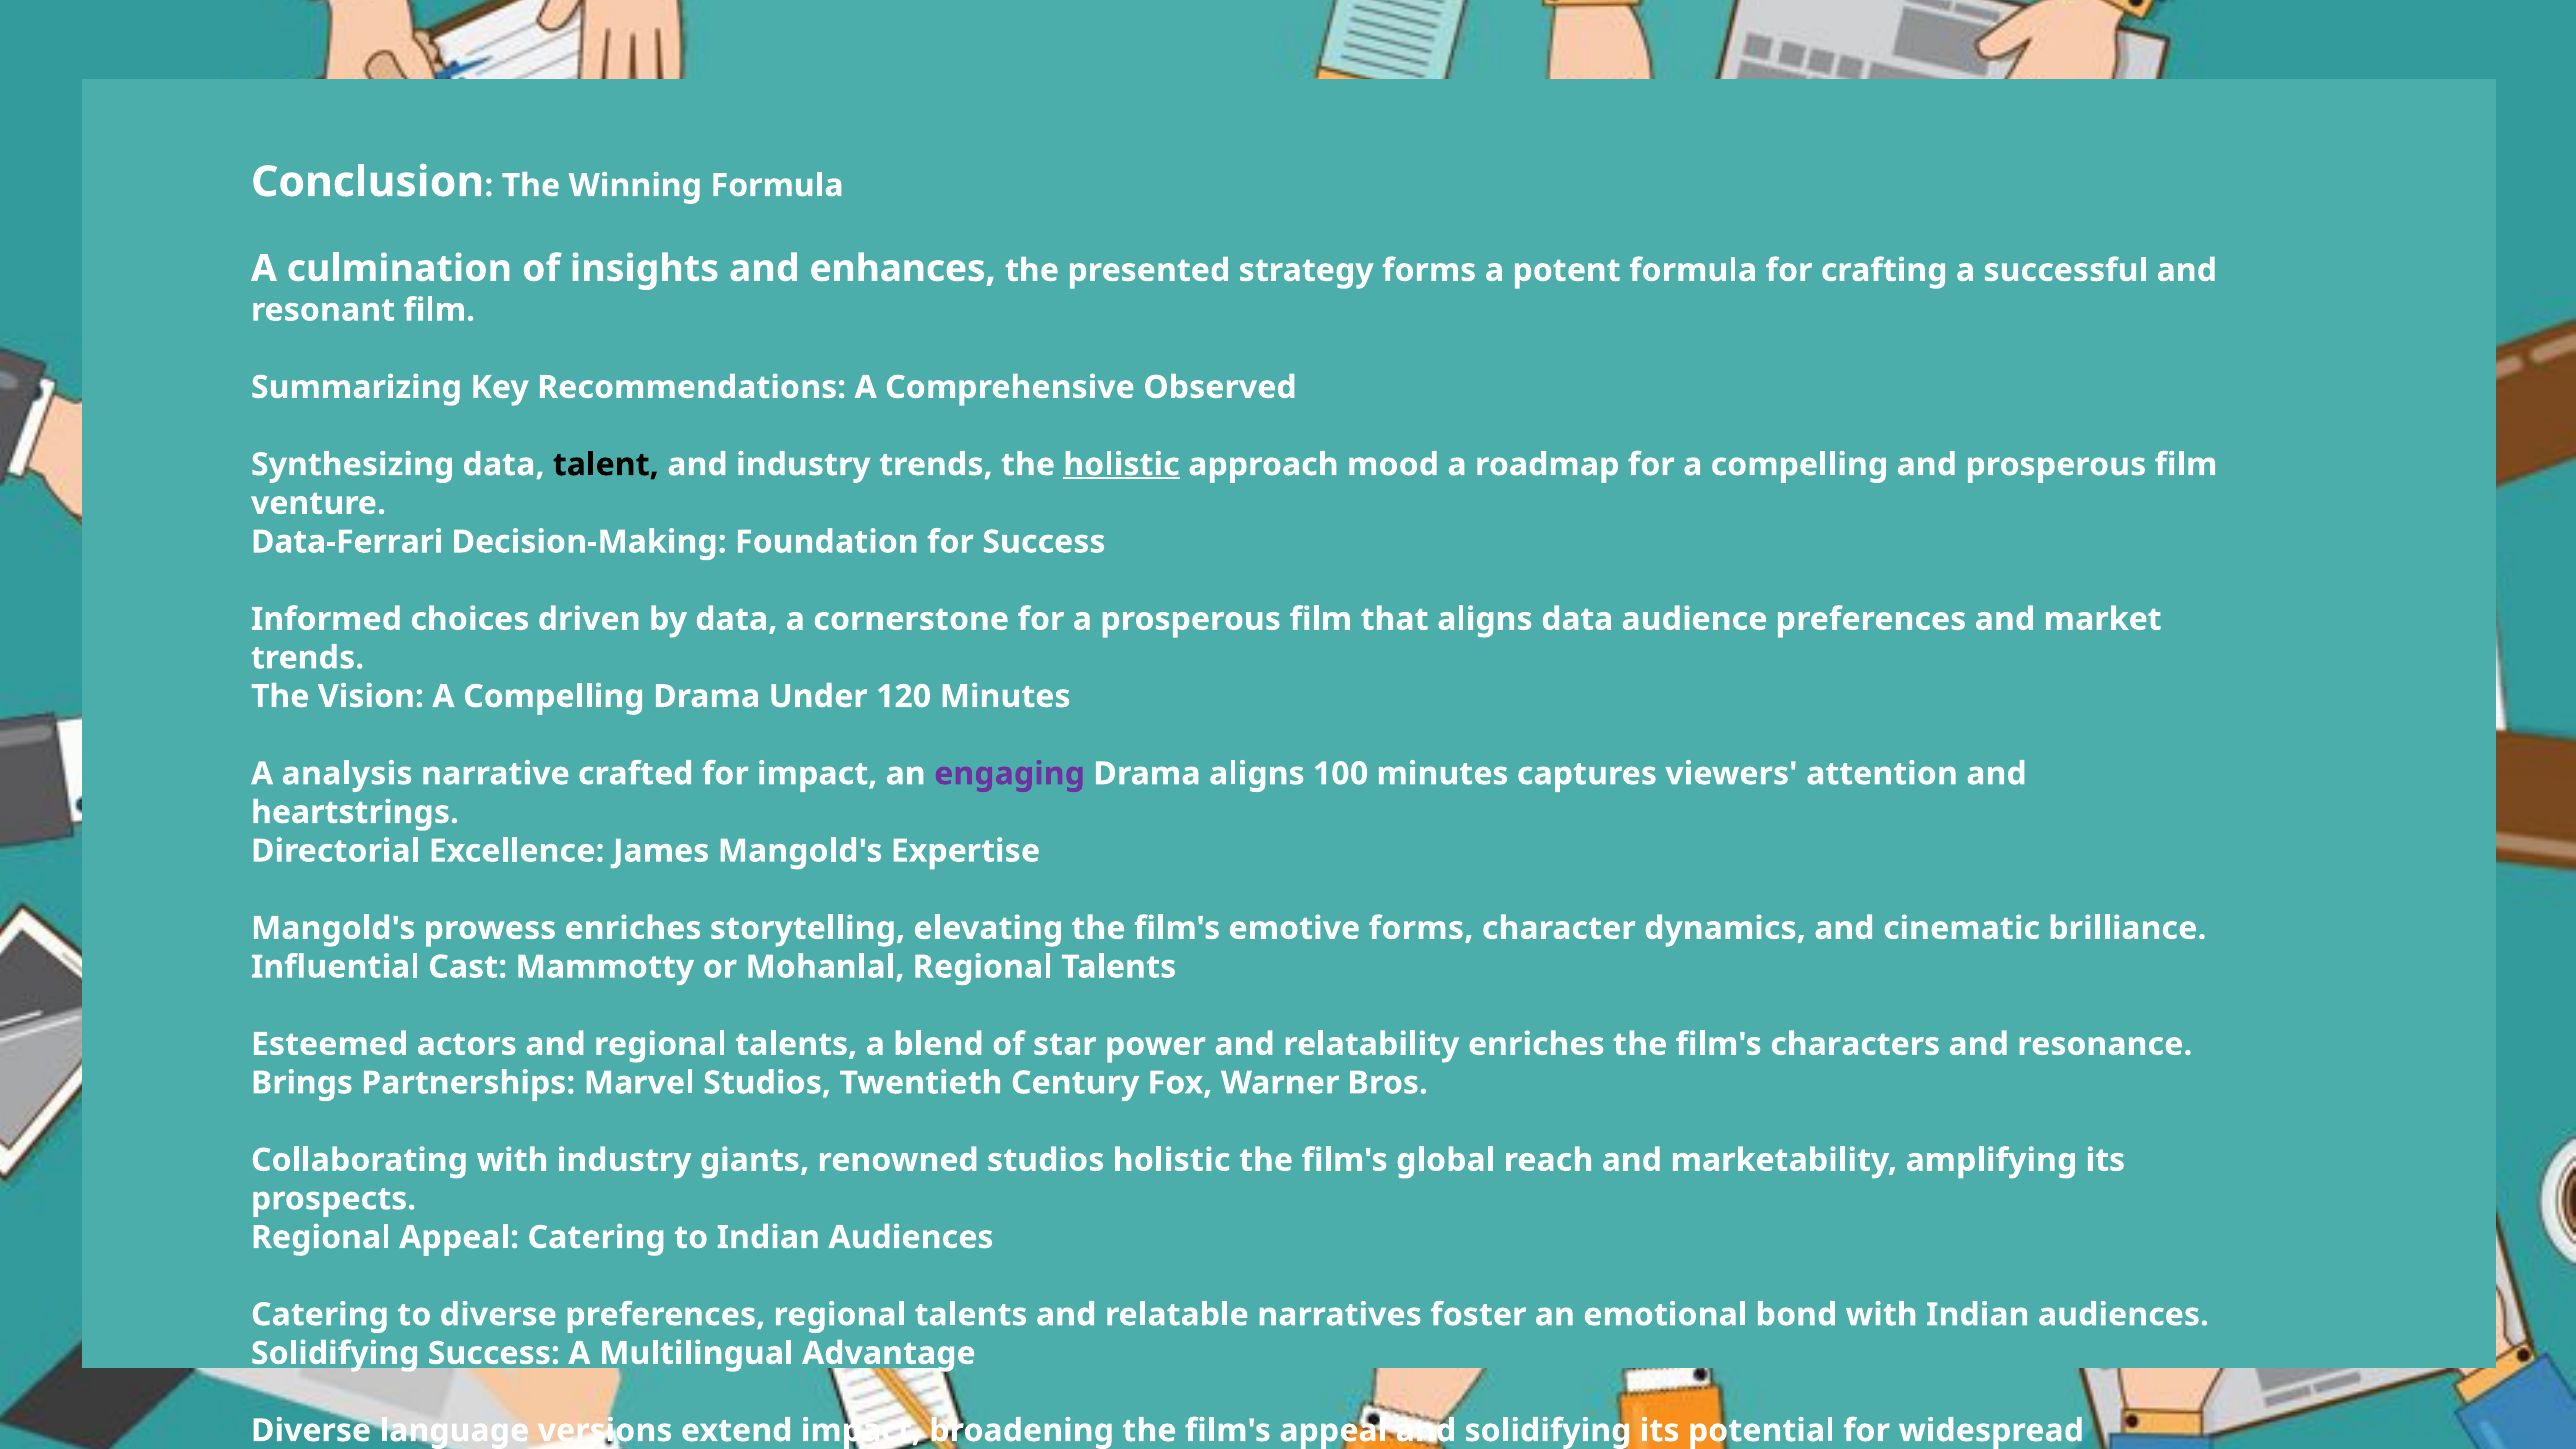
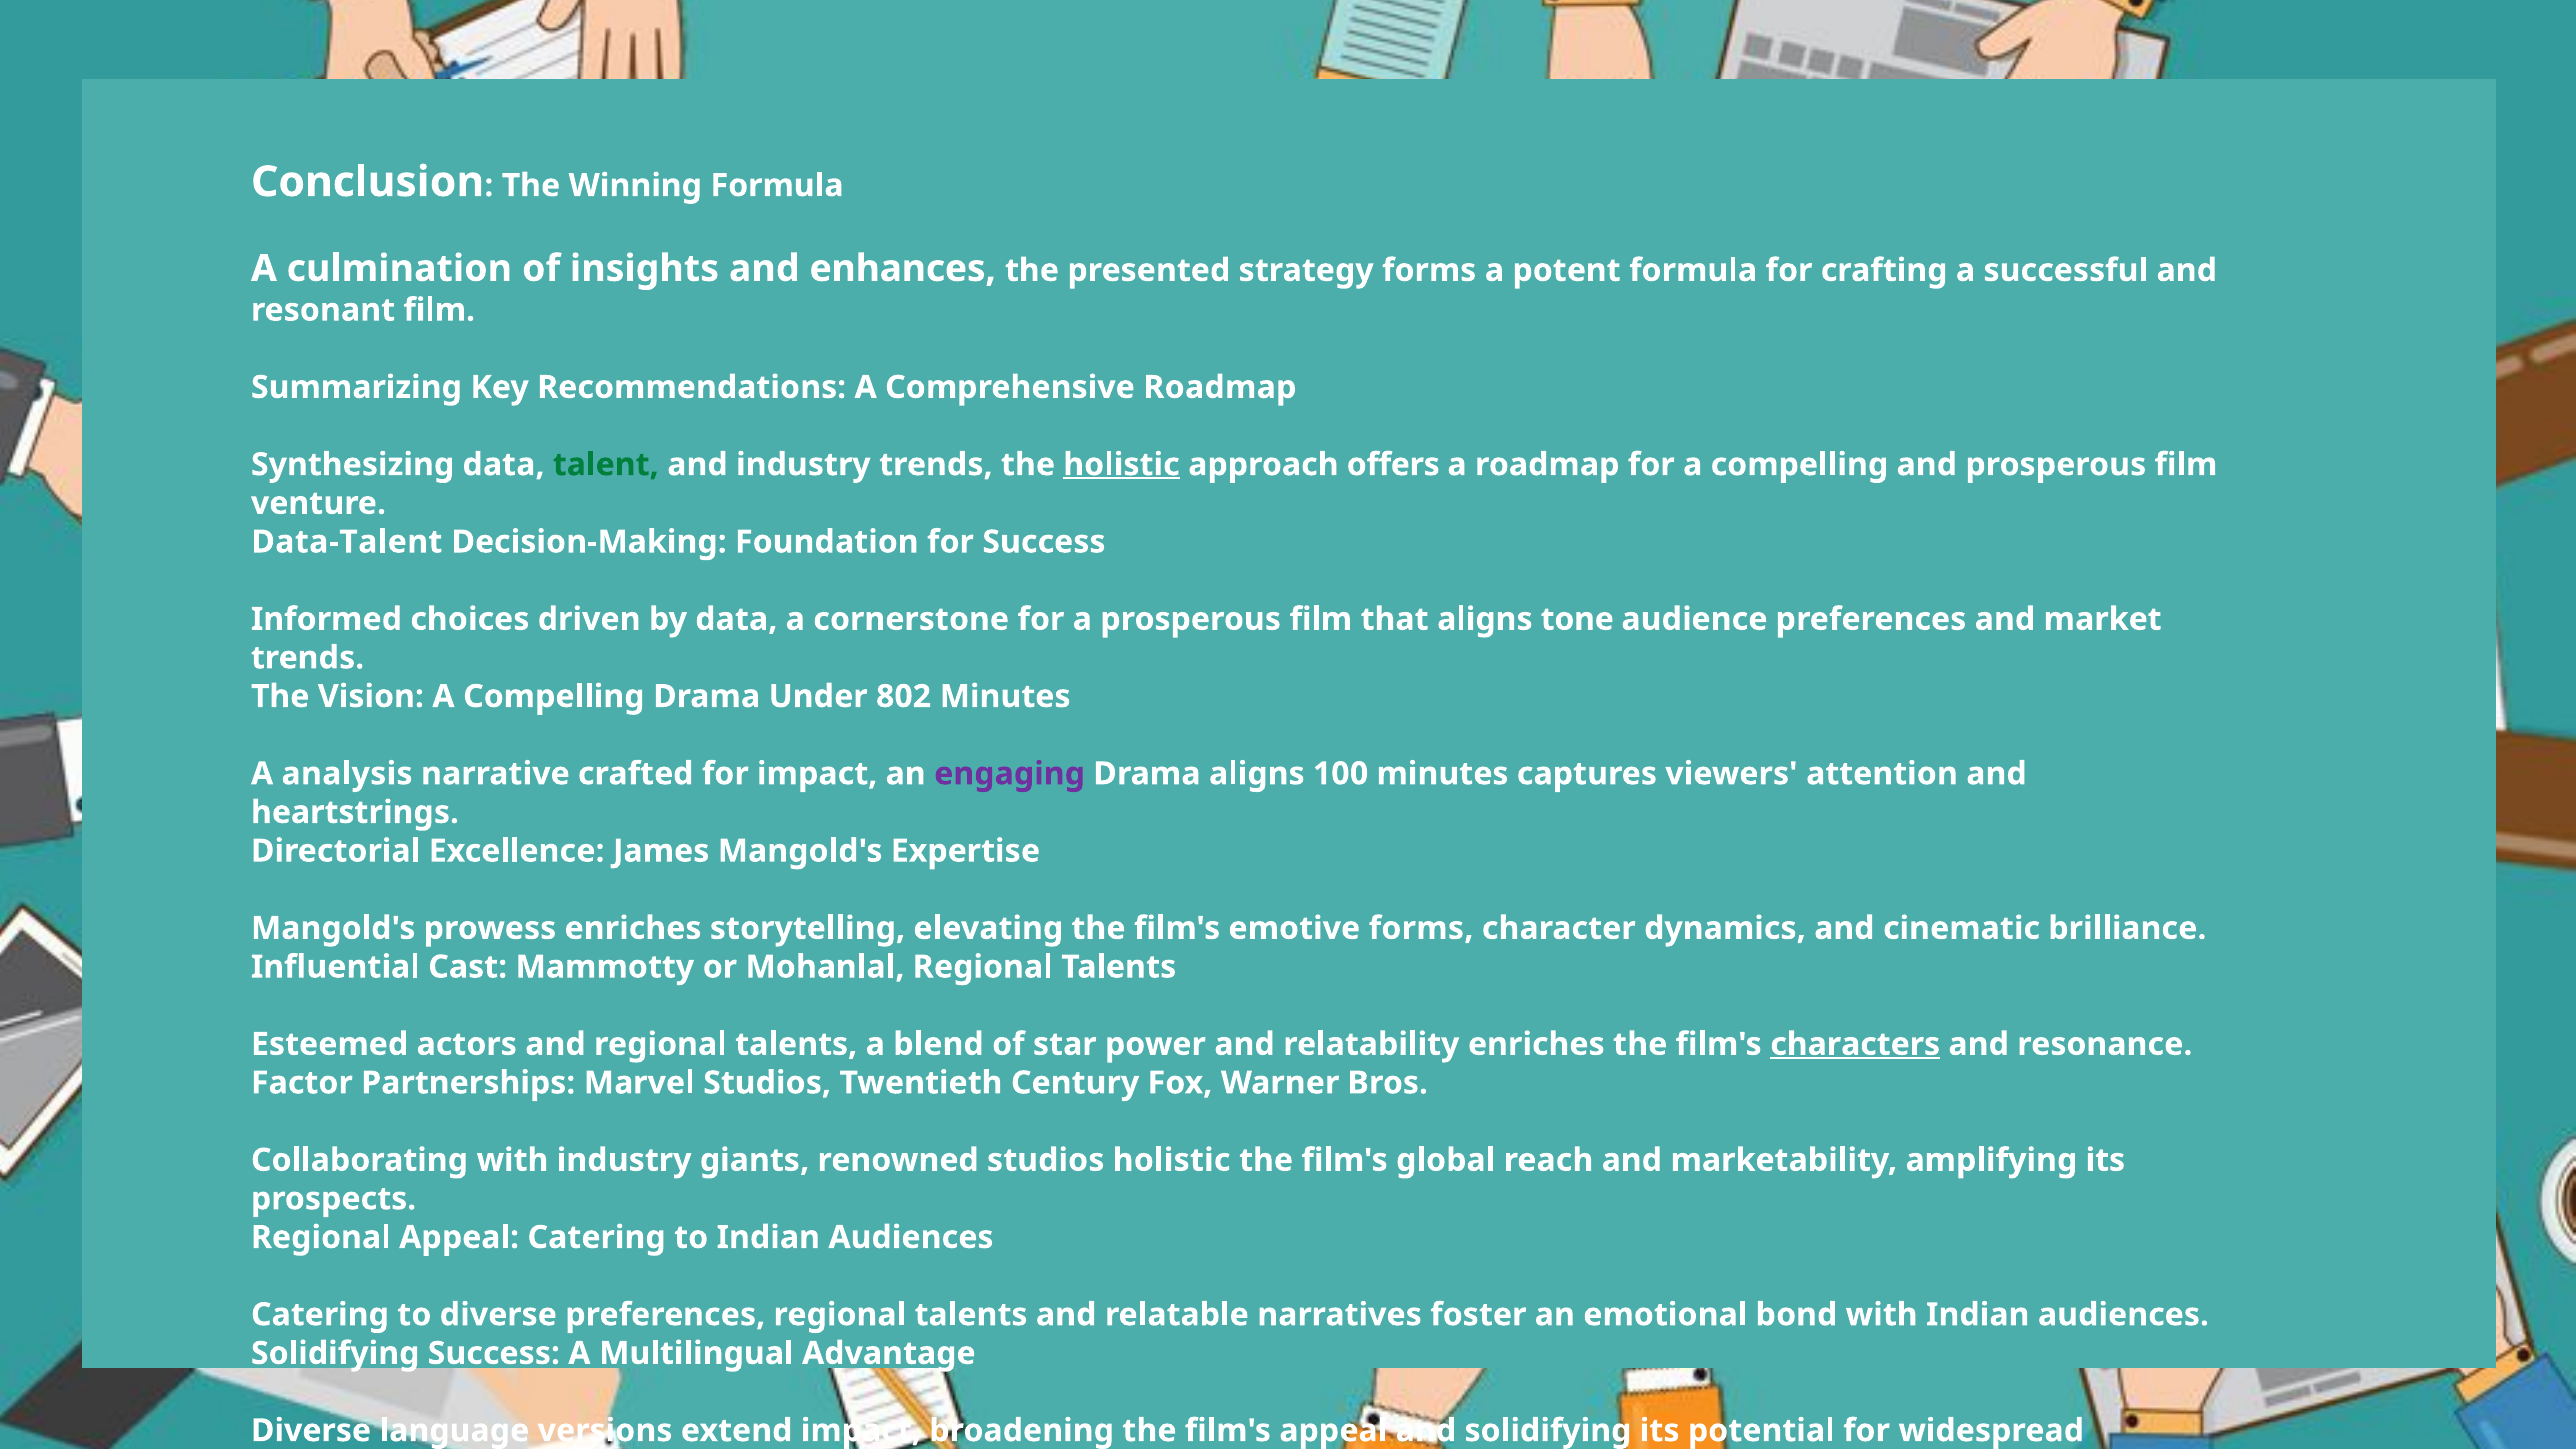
Comprehensive Observed: Observed -> Roadmap
talent colour: black -> green
mood: mood -> offers
Data-Ferrari: Data-Ferrari -> Data-Talent
aligns data: data -> tone
120: 120 -> 802
characters underline: none -> present
Brings: Brings -> Factor
